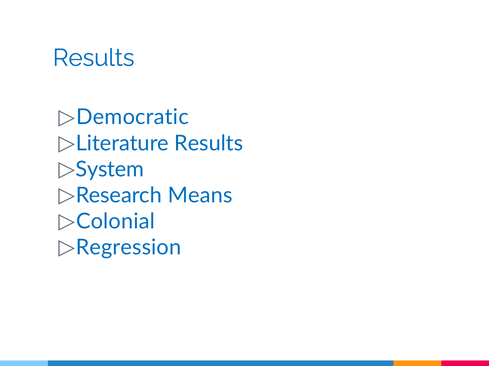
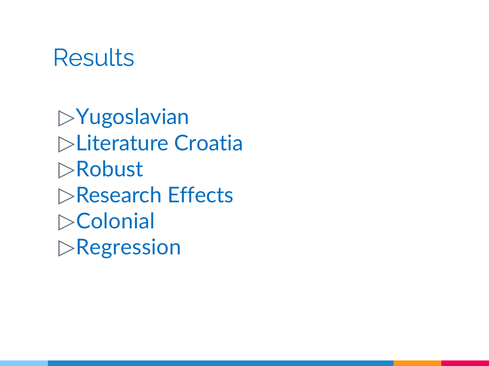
Democratic: Democratic -> Yugoslavian
Literature Results: Results -> Croatia
System: System -> Robust
Means: Means -> Effects
